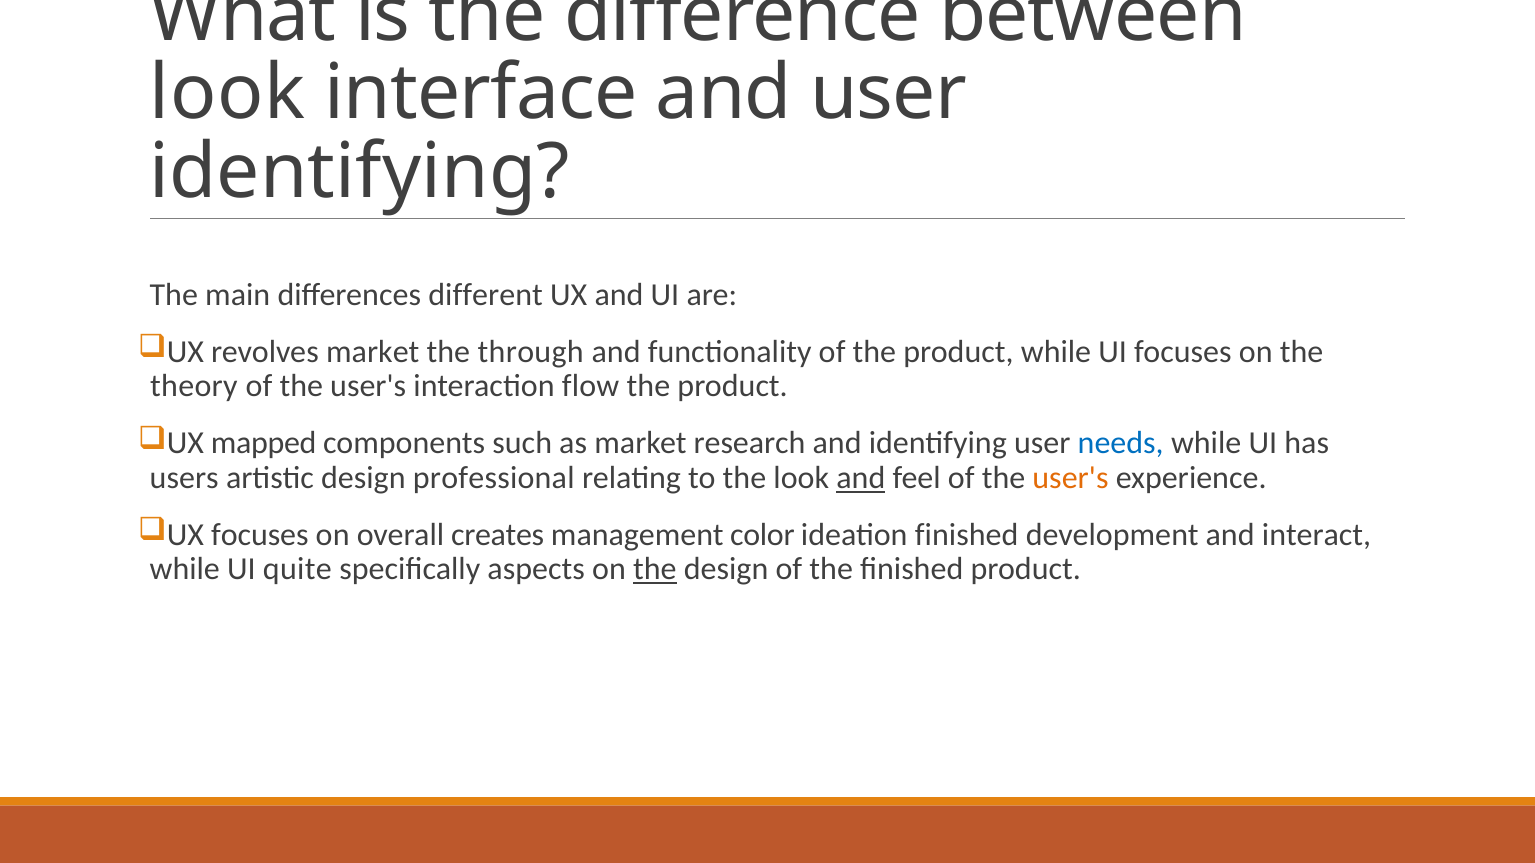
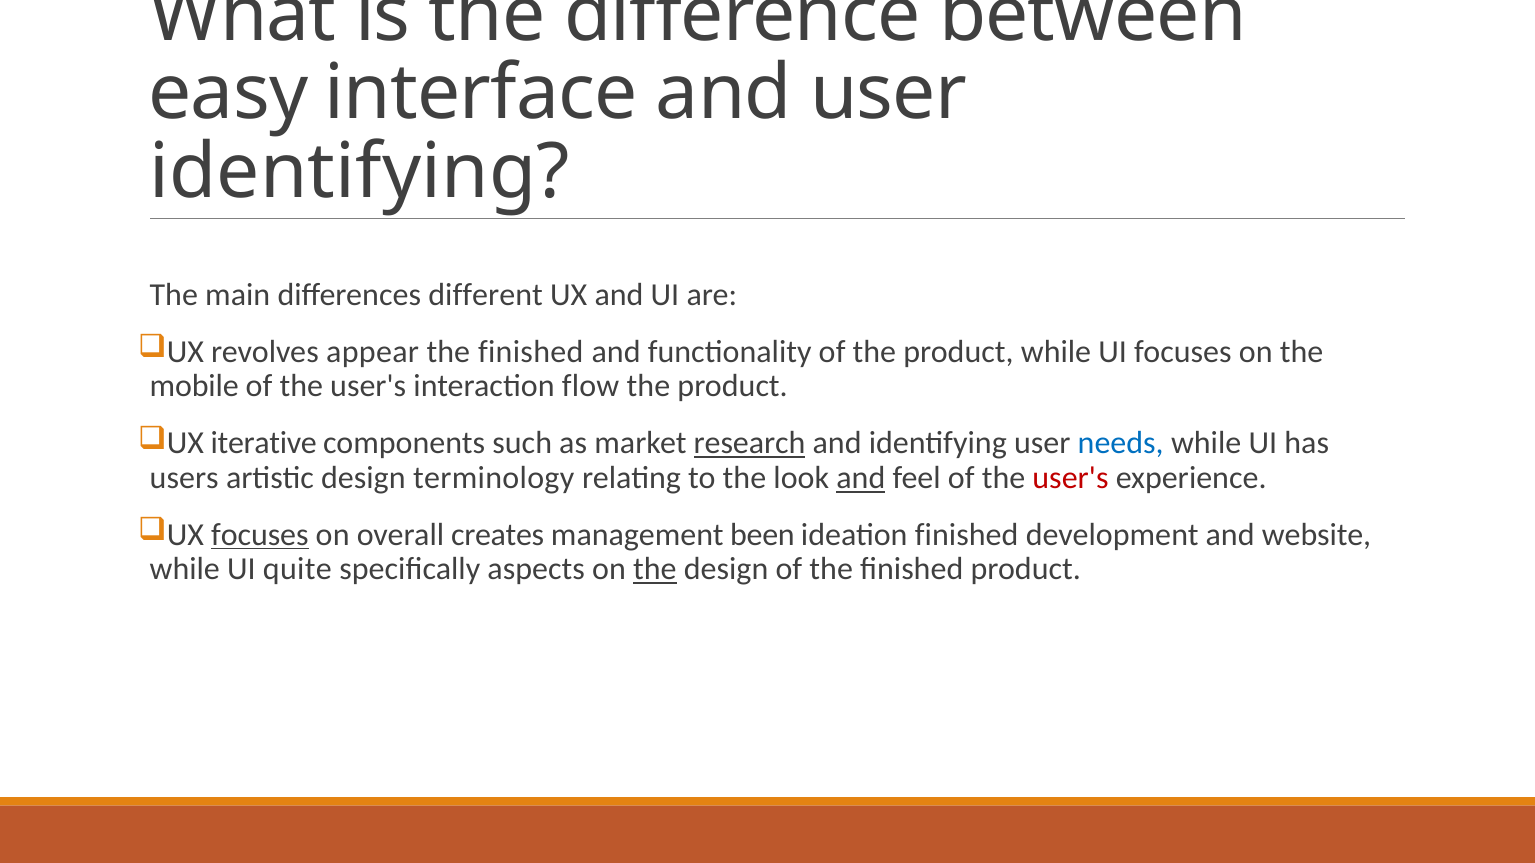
look at (228, 94): look -> easy
revolves market: market -> appear
through at (531, 352): through -> finished
theory: theory -> mobile
mapped: mapped -> iterative
research underline: none -> present
professional: professional -> terminology
user's at (1070, 478) colour: orange -> red
focuses at (260, 535) underline: none -> present
color: color -> been
interact: interact -> website
